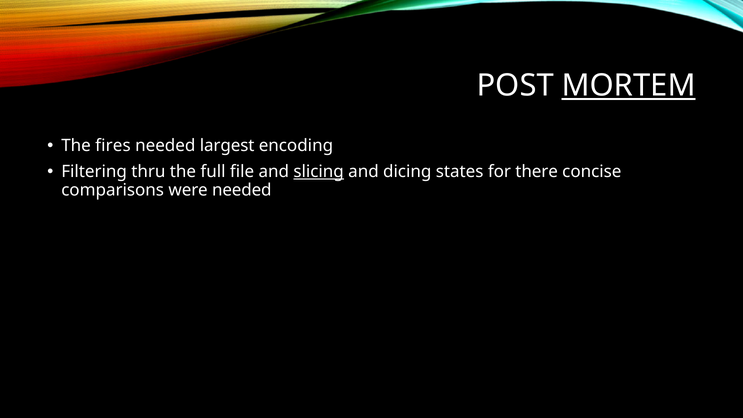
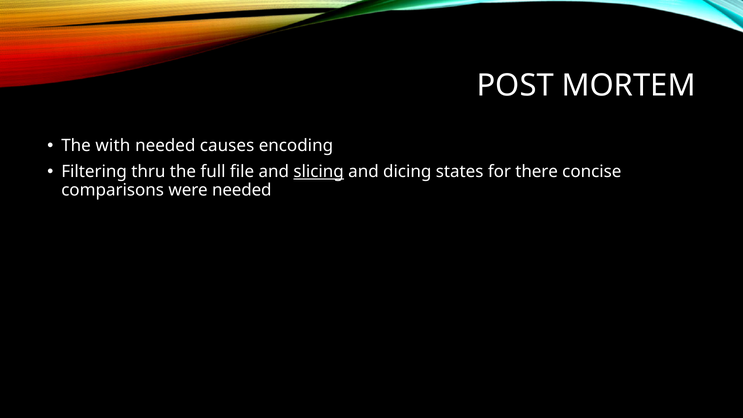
MORTEM underline: present -> none
fires: fires -> with
largest: largest -> causes
